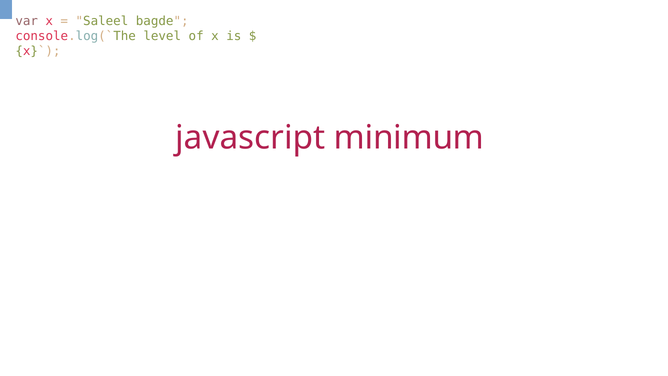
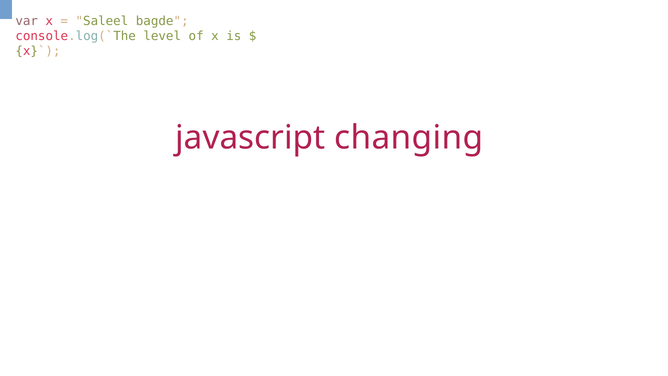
minimum: minimum -> changing
